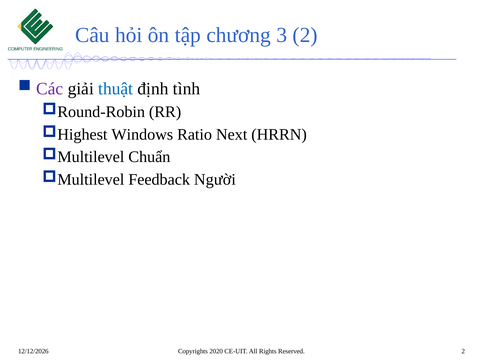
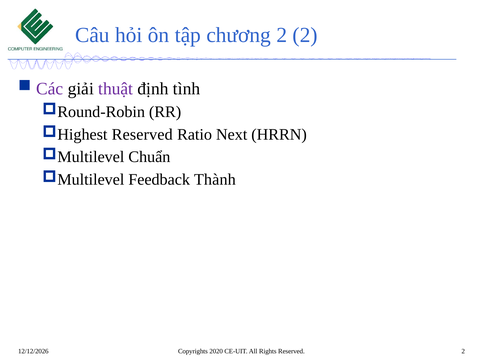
chương 3: 3 -> 2
thuật colour: blue -> purple
Windows at (142, 134): Windows -> Reserved
Người: Người -> Thành
